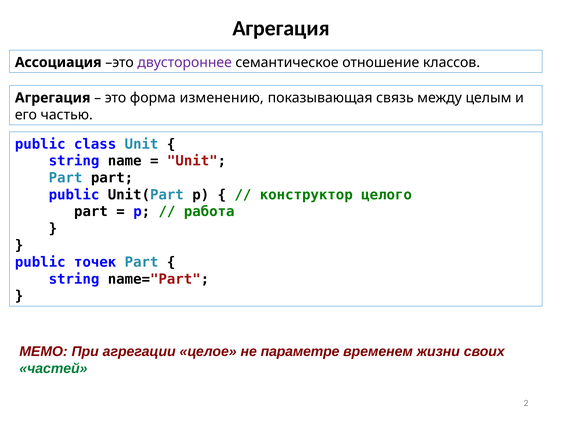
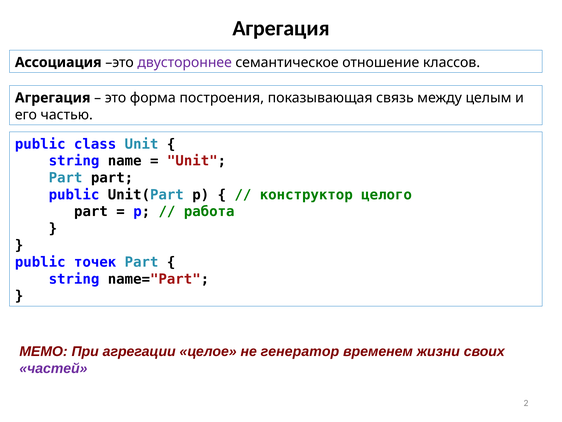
изменению: изменению -> построения
параметре: параметре -> генератор
частей colour: green -> purple
